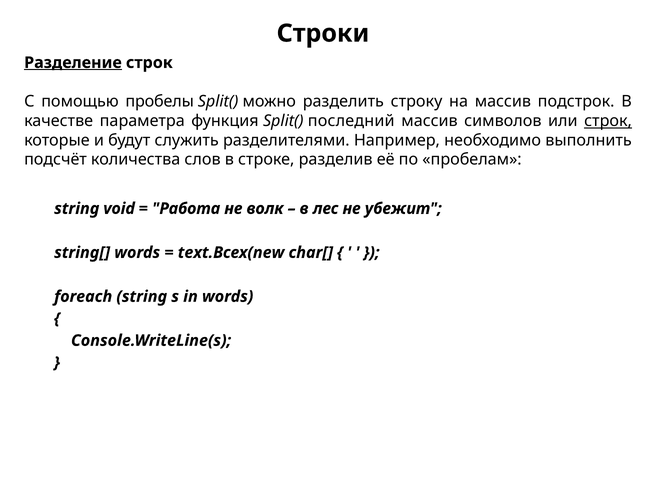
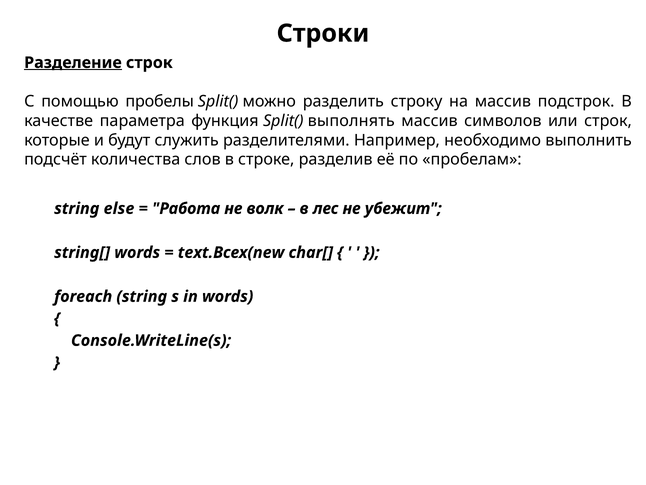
последний: последний -> выполнять
строк at (608, 121) underline: present -> none
void: void -> else
